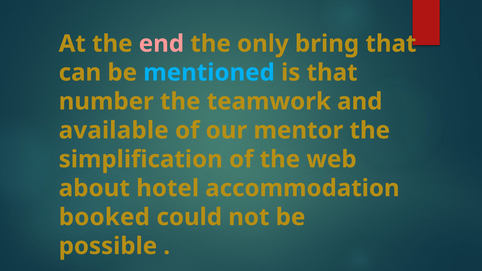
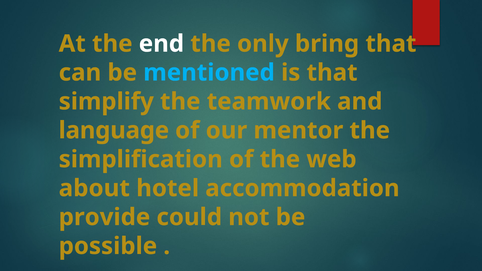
end colour: pink -> white
number: number -> simplify
available: available -> language
booked: booked -> provide
